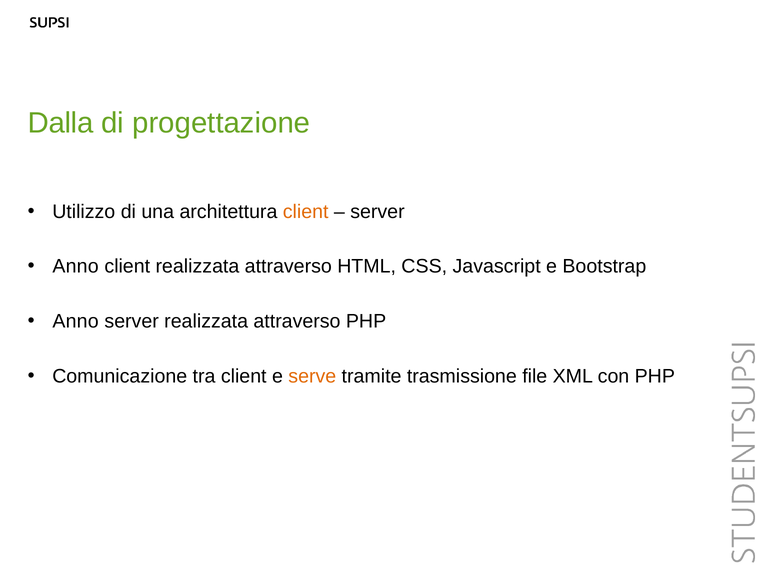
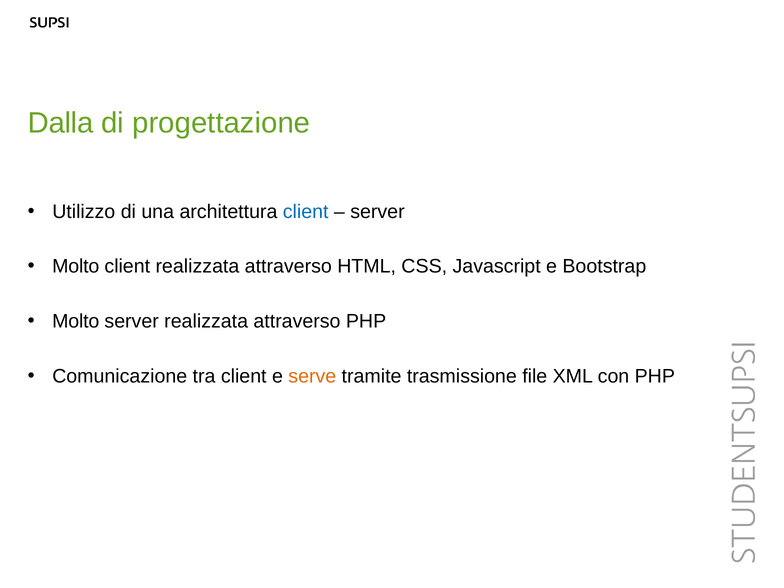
client at (306, 212) colour: orange -> blue
Anno at (76, 266): Anno -> Molto
Anno at (76, 321): Anno -> Molto
